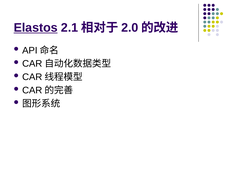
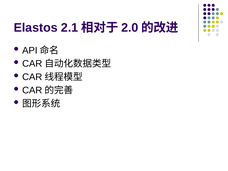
Elastos underline: present -> none
